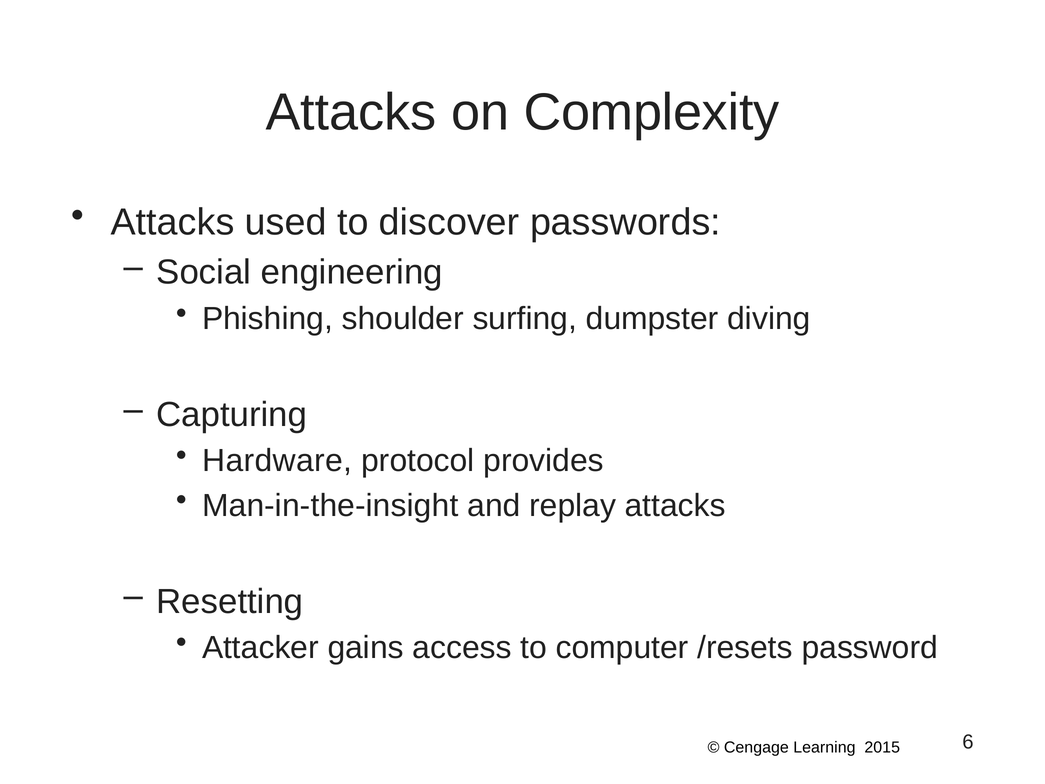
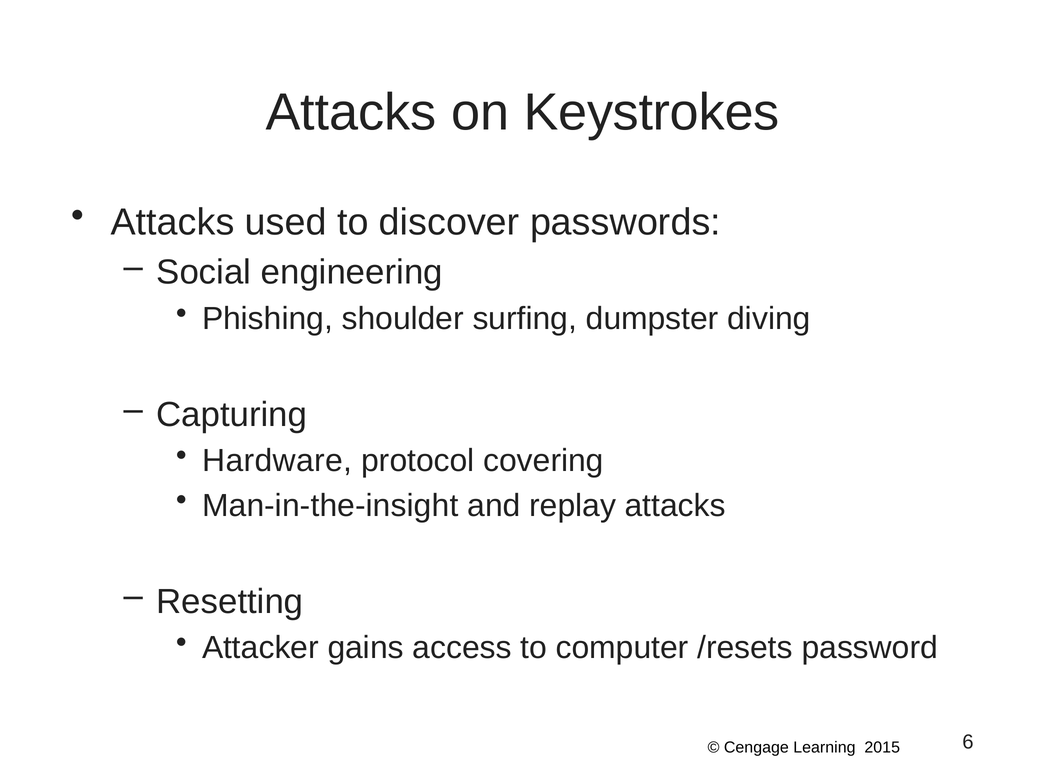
Complexity: Complexity -> Keystrokes
provides: provides -> covering
